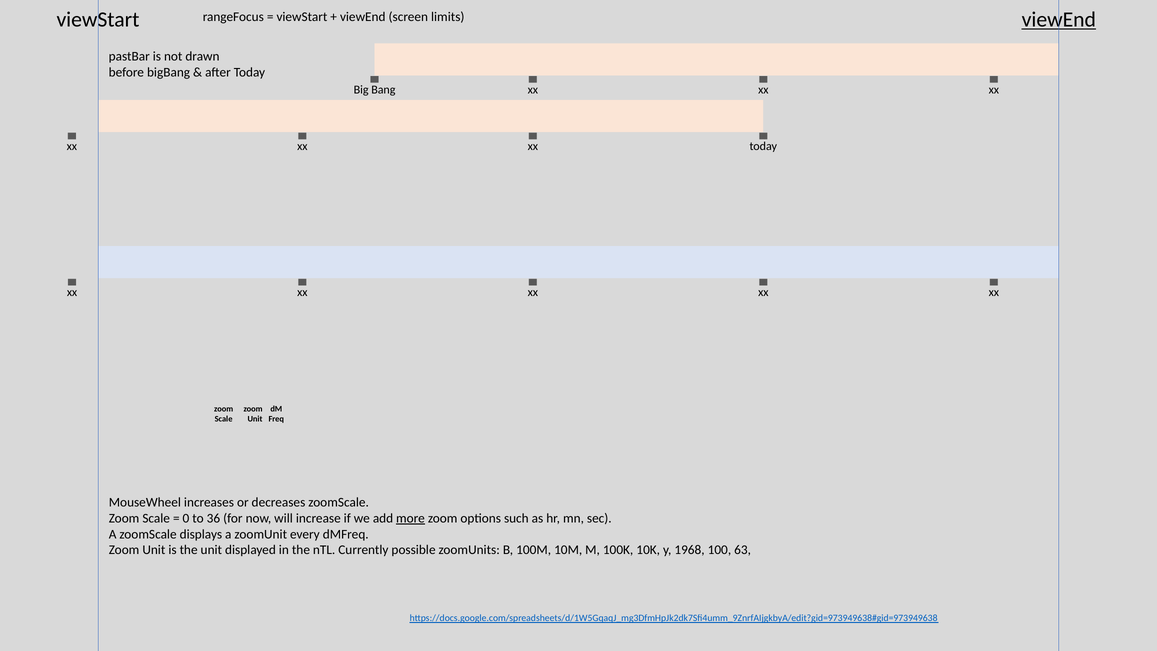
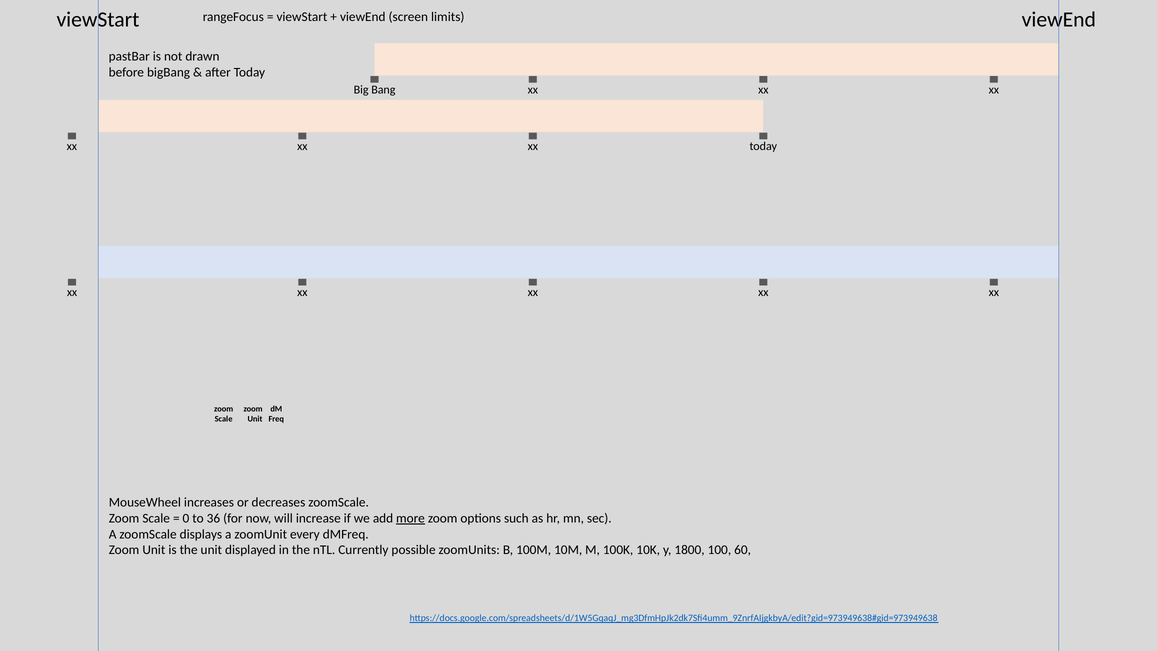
viewEnd at (1059, 20) underline: present -> none
1968: 1968 -> 1800
63: 63 -> 60
